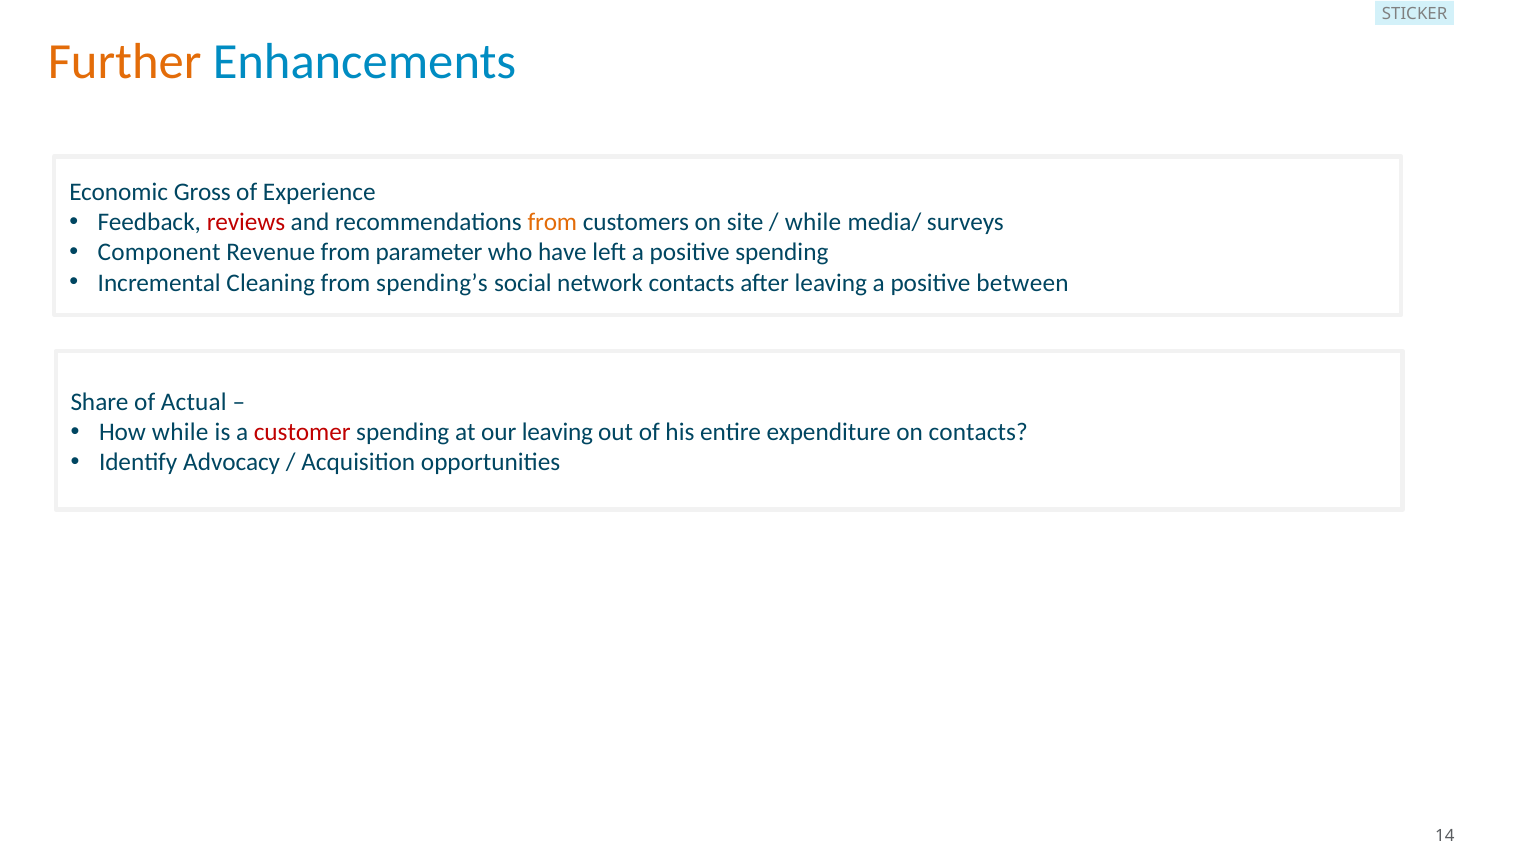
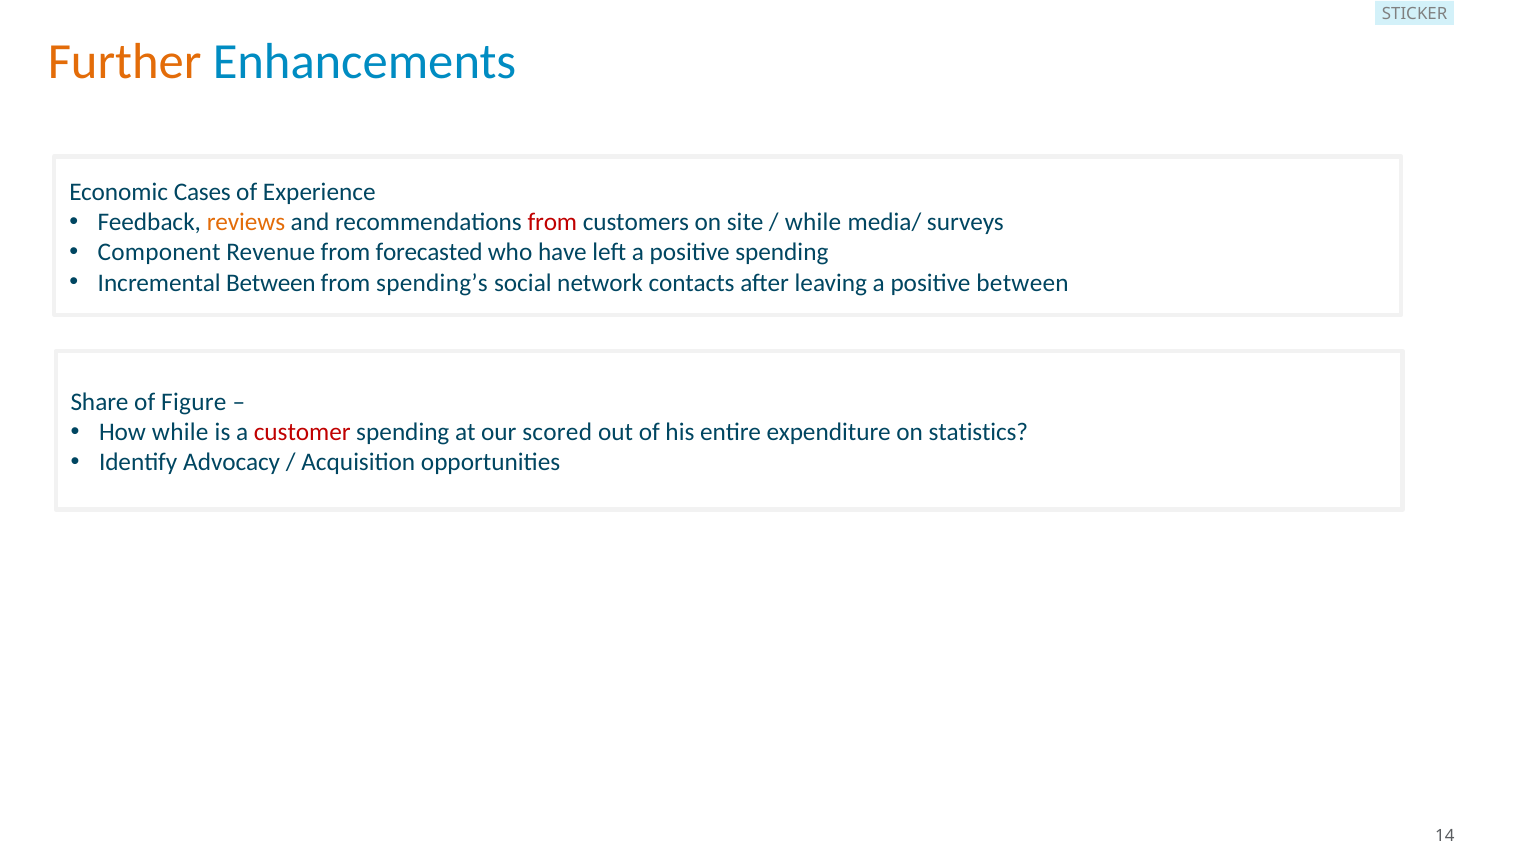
Gross: Gross -> Cases
reviews colour: red -> orange
from at (552, 222) colour: orange -> red
parameter: parameter -> forecasted
Incremental Cleaning: Cleaning -> Between
Actual: Actual -> Figure
our leaving: leaving -> scored
on contacts: contacts -> statistics
